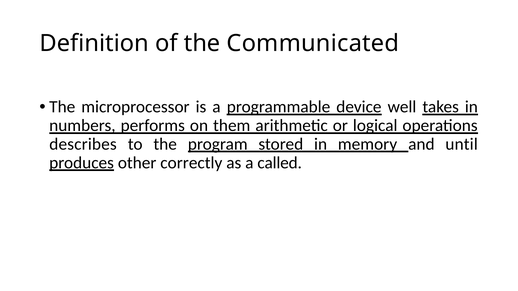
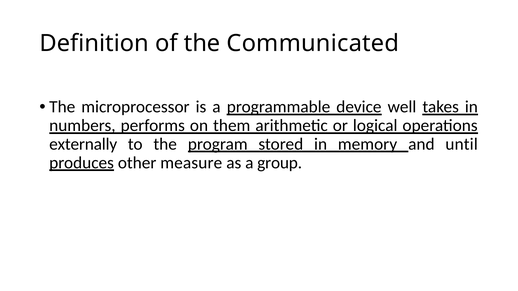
describes: describes -> externally
correctly: correctly -> measure
called: called -> group
